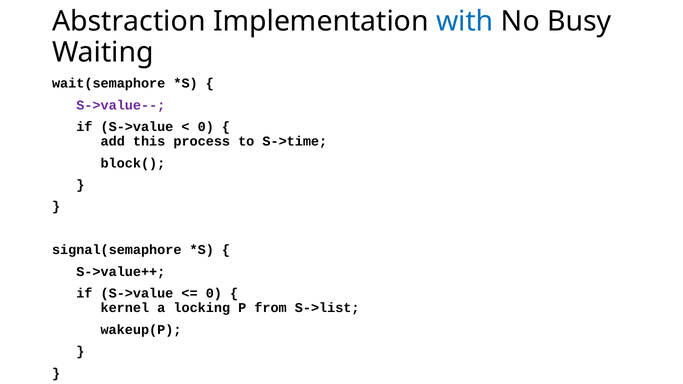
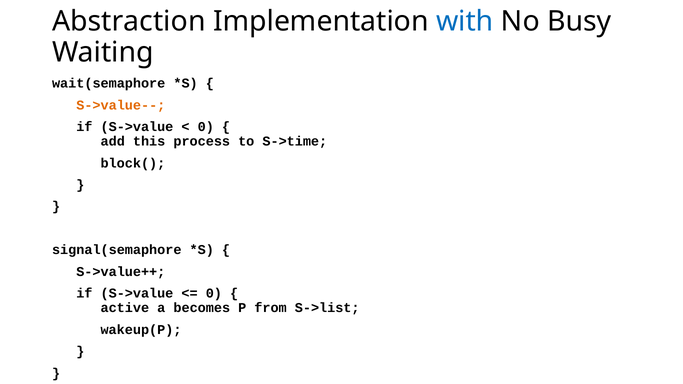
S->value-- colour: purple -> orange
kernel: kernel -> active
locking: locking -> becomes
